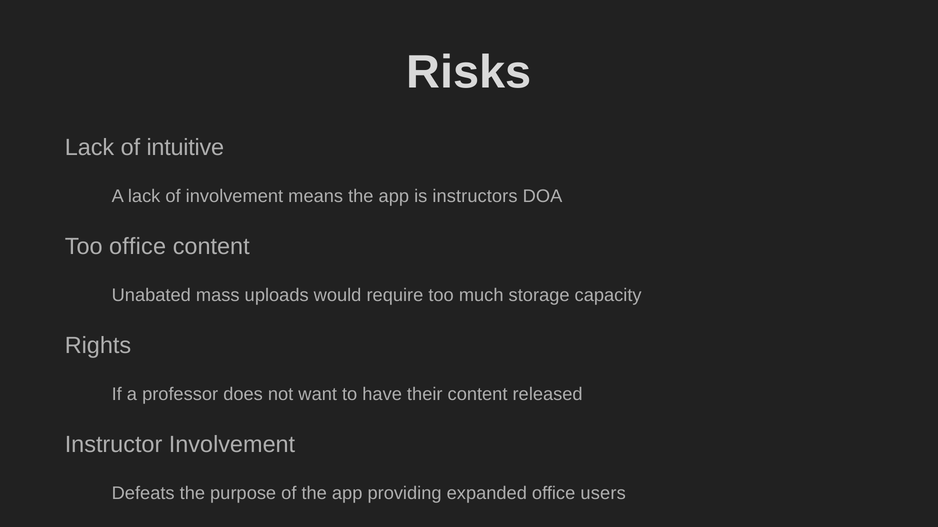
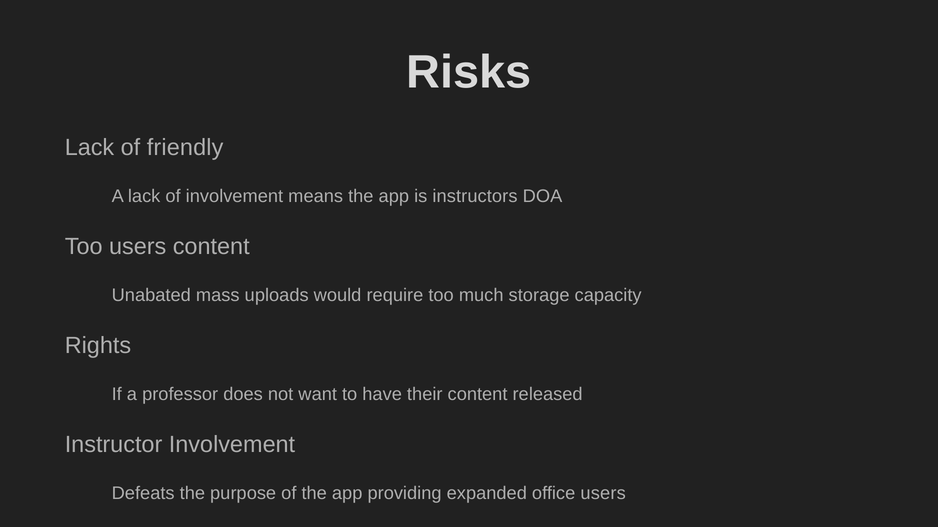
intuitive: intuitive -> friendly
Too office: office -> users
